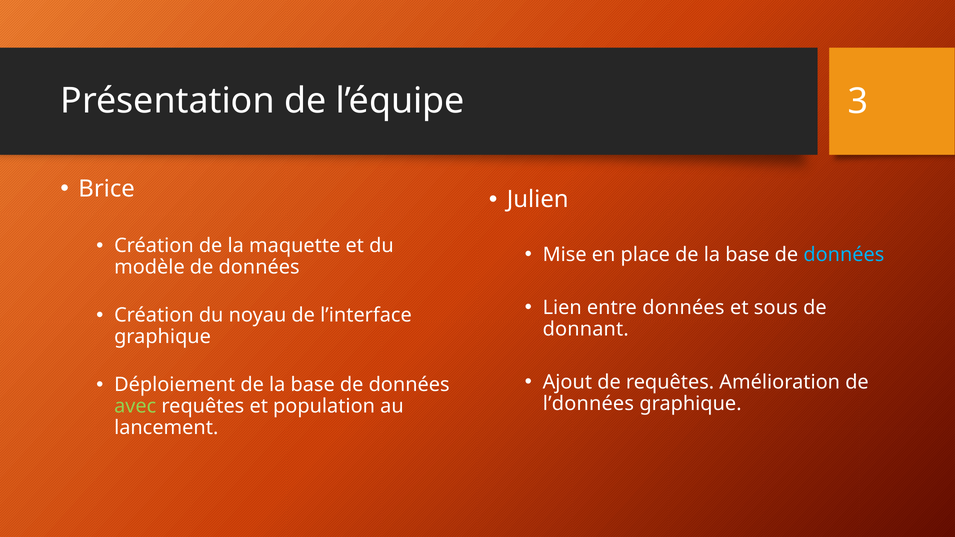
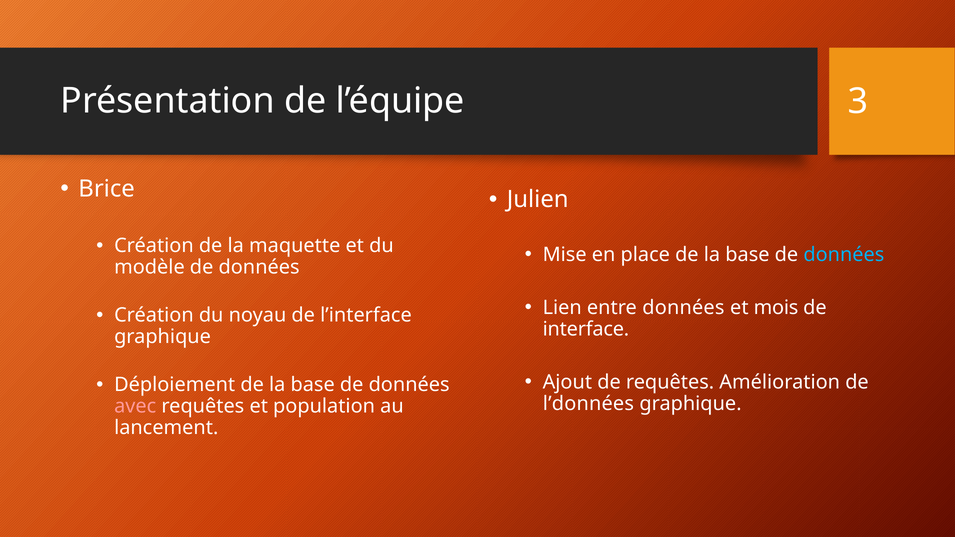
sous: sous -> mois
donnant: donnant -> interface
avec colour: light green -> pink
